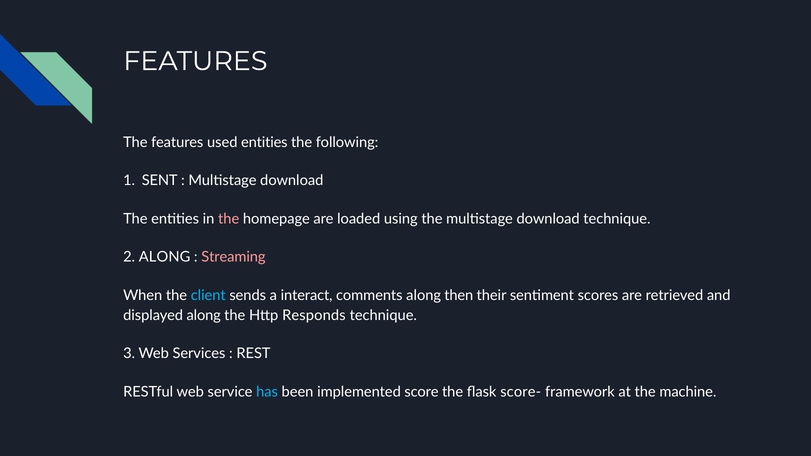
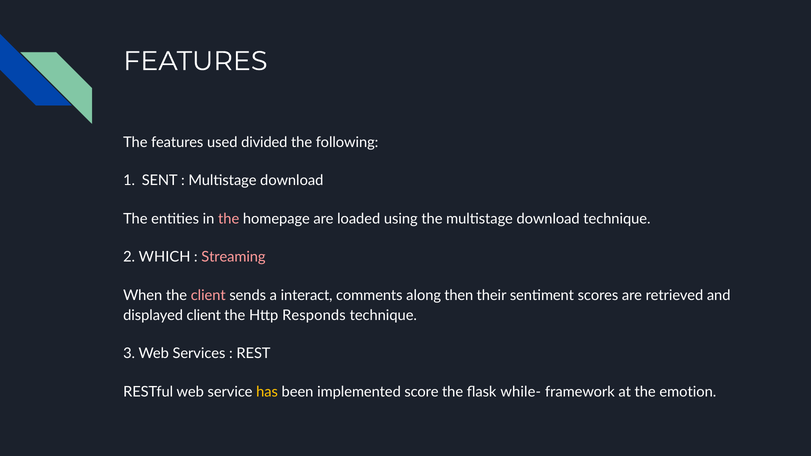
used entities: entities -> divided
2 ALONG: ALONG -> WHICH
client at (208, 295) colour: light blue -> pink
displayed along: along -> client
has colour: light blue -> yellow
score-: score- -> while-
machine: machine -> emotion
